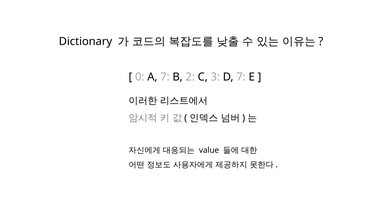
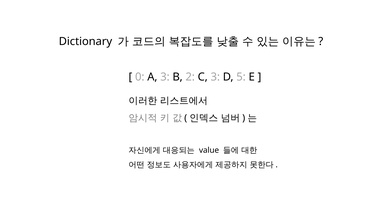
A 7: 7 -> 3
D 7: 7 -> 5
